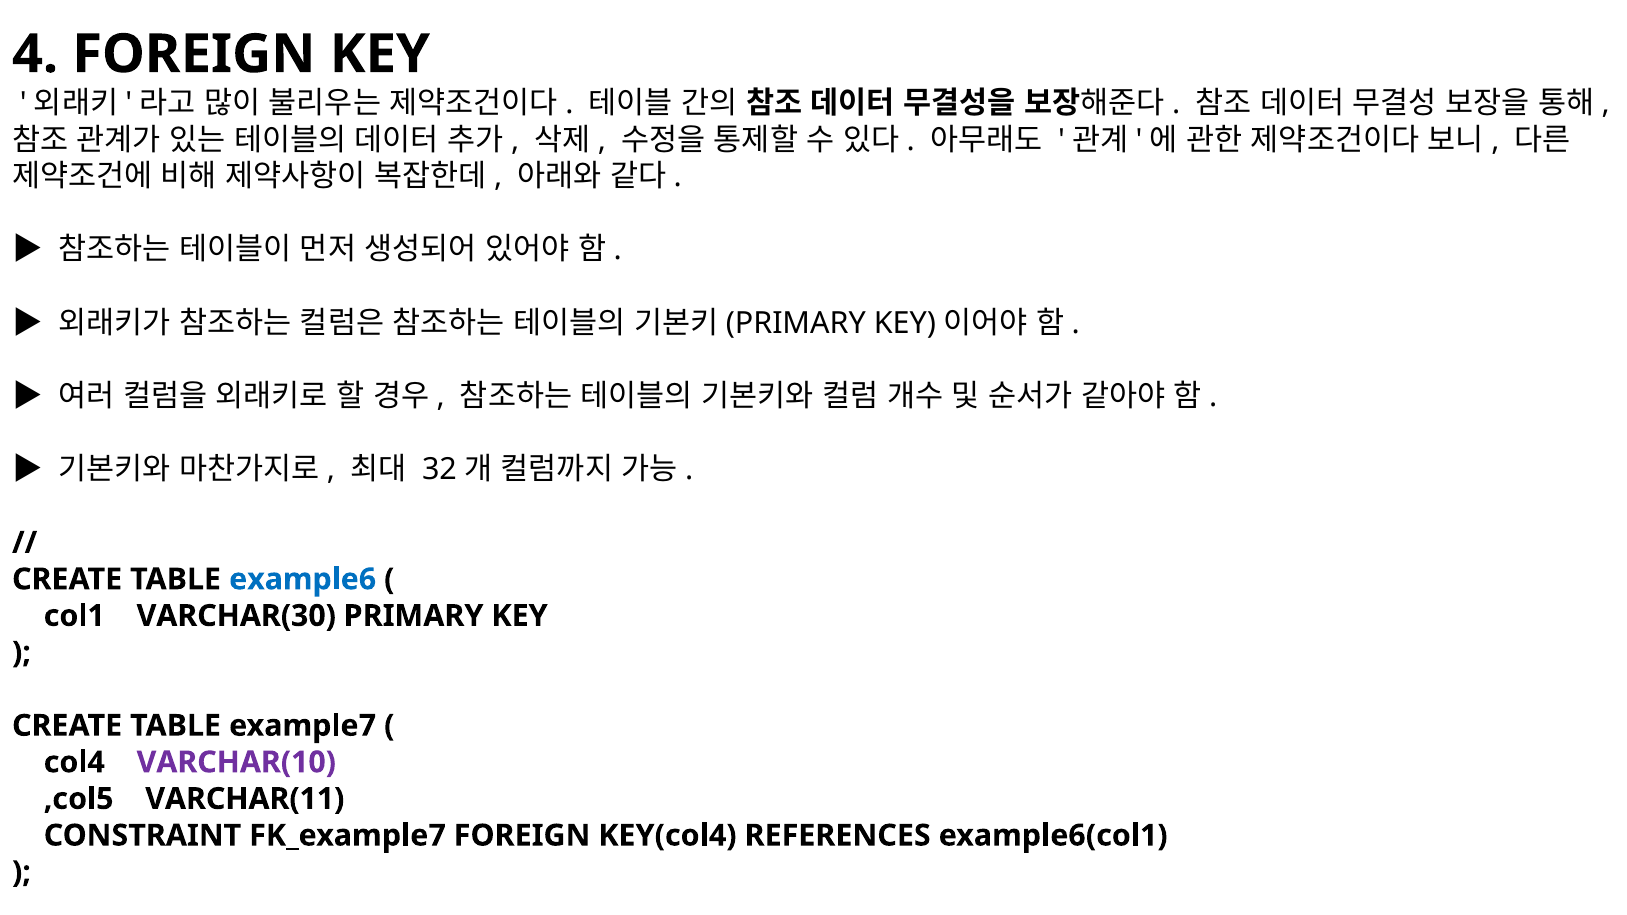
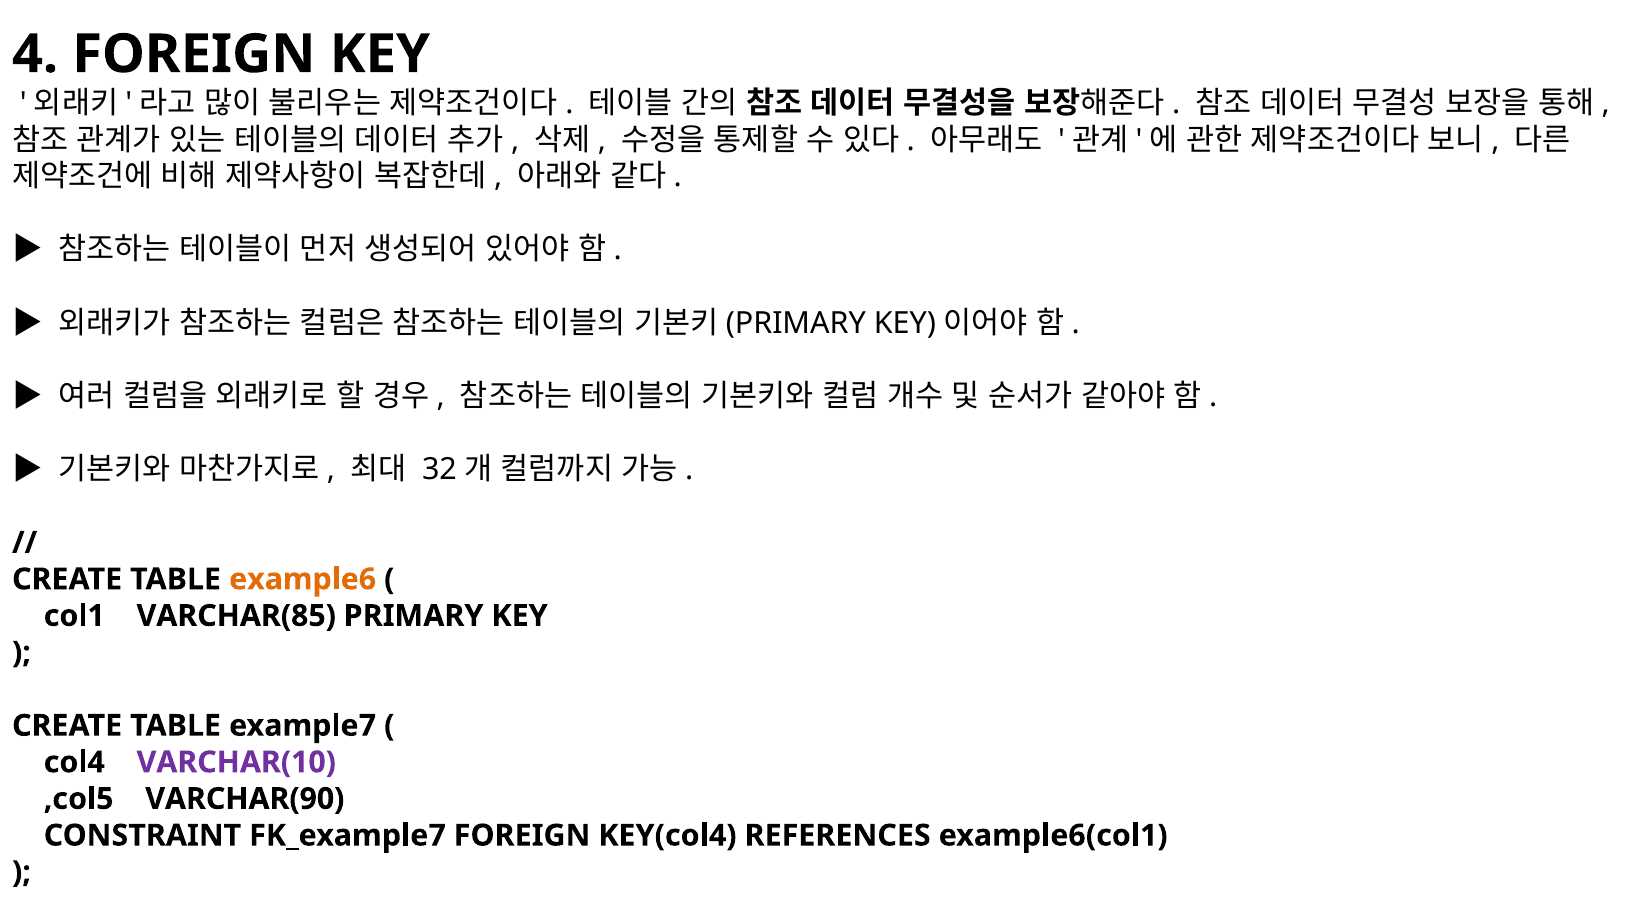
example6 colour: blue -> orange
VARCHAR(30: VARCHAR(30 -> VARCHAR(85
VARCHAR(11: VARCHAR(11 -> VARCHAR(90
